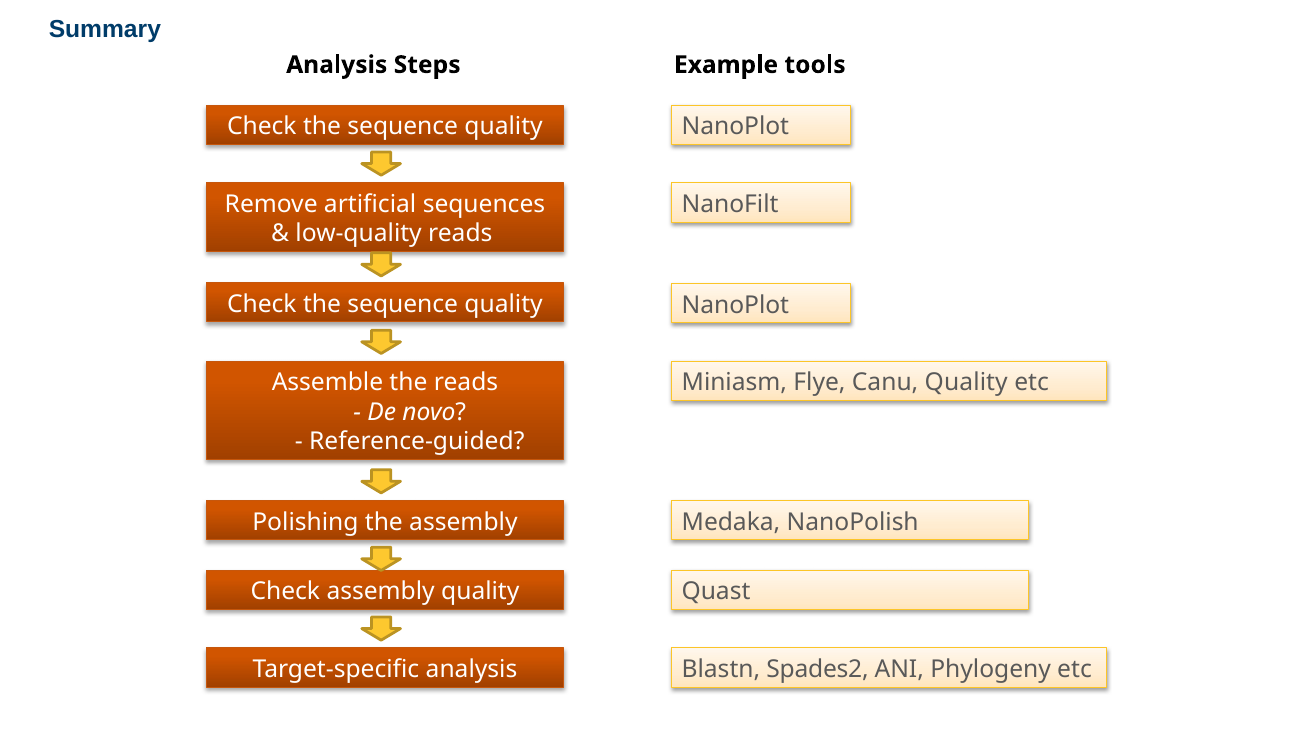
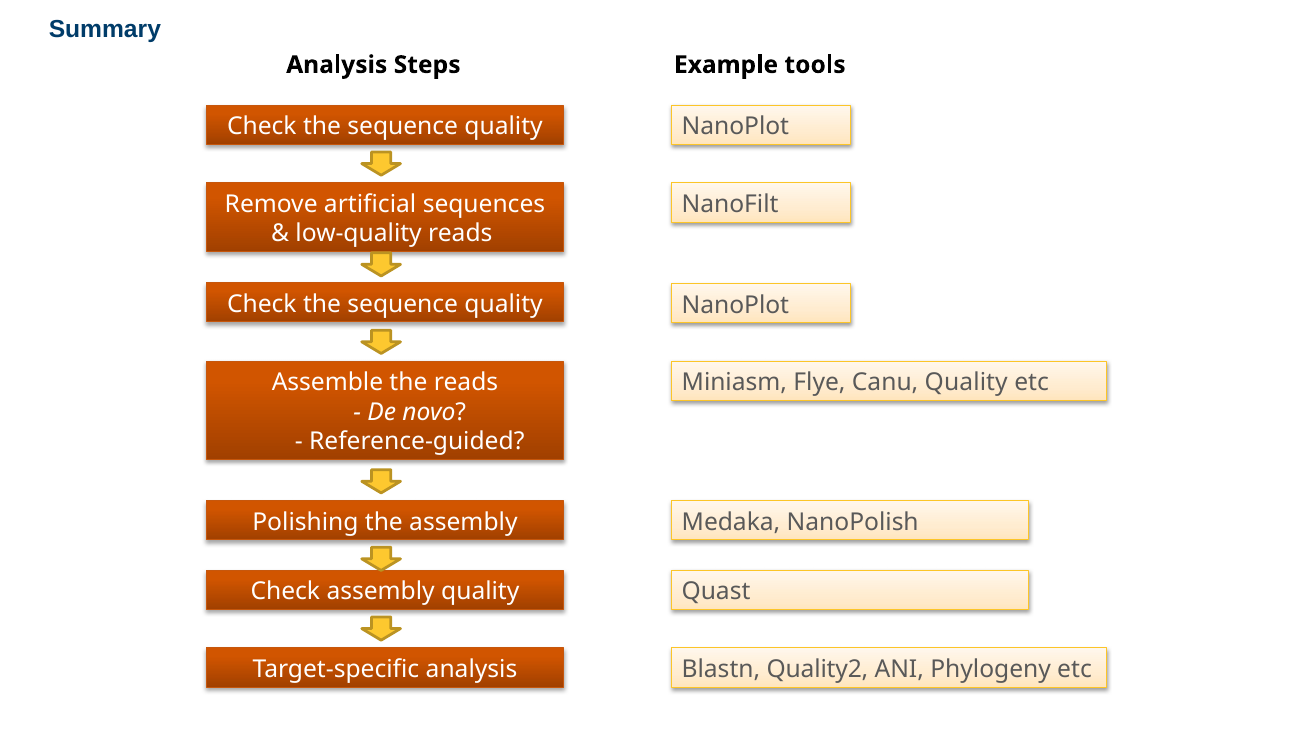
Spades2: Spades2 -> Quality2
